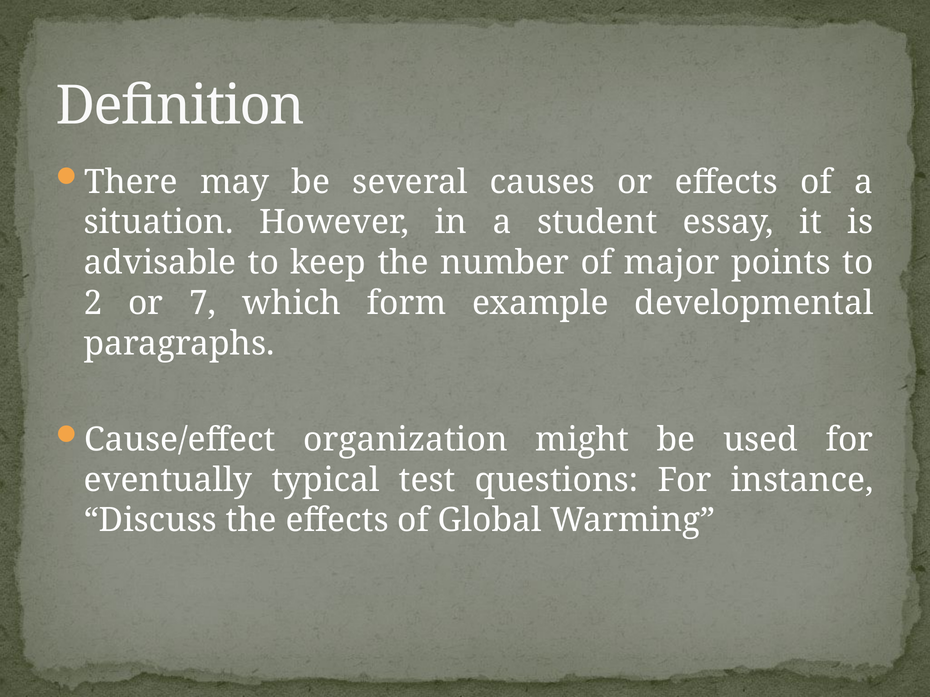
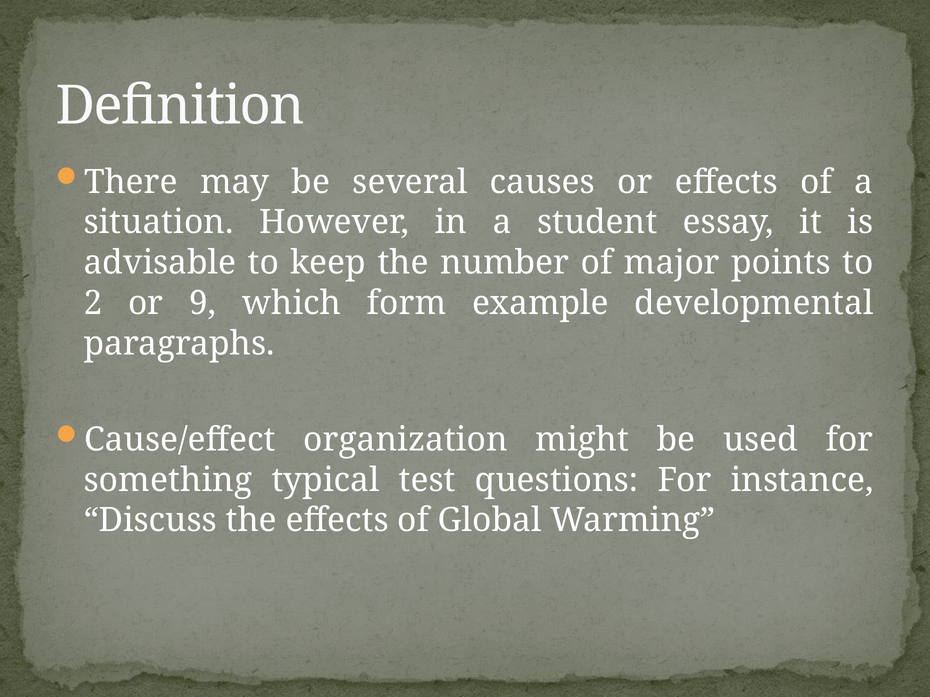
7: 7 -> 9
eventually: eventually -> something
